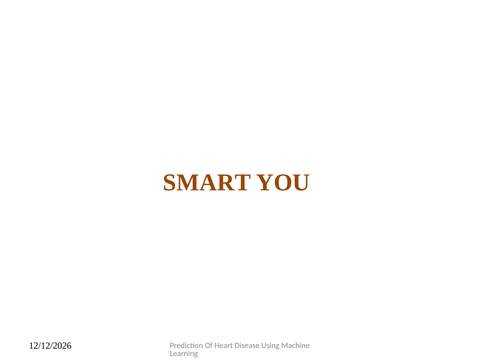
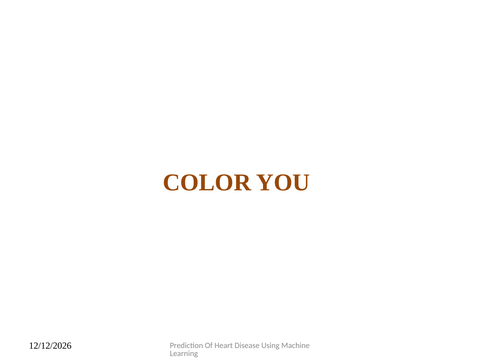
SMART: SMART -> COLOR
